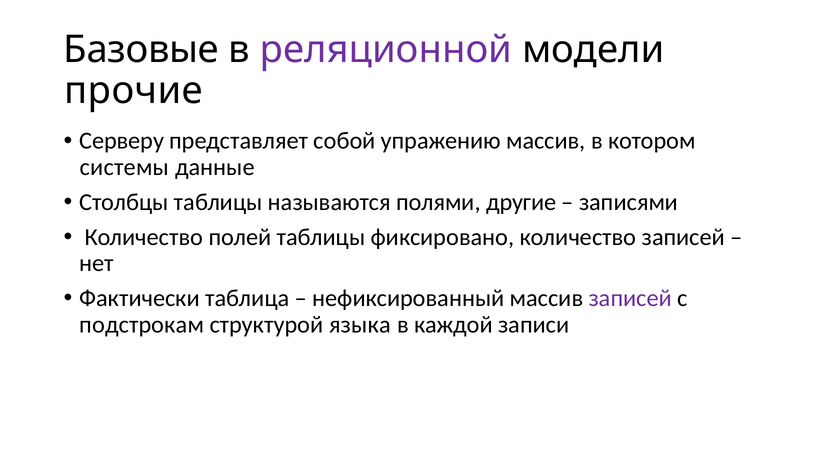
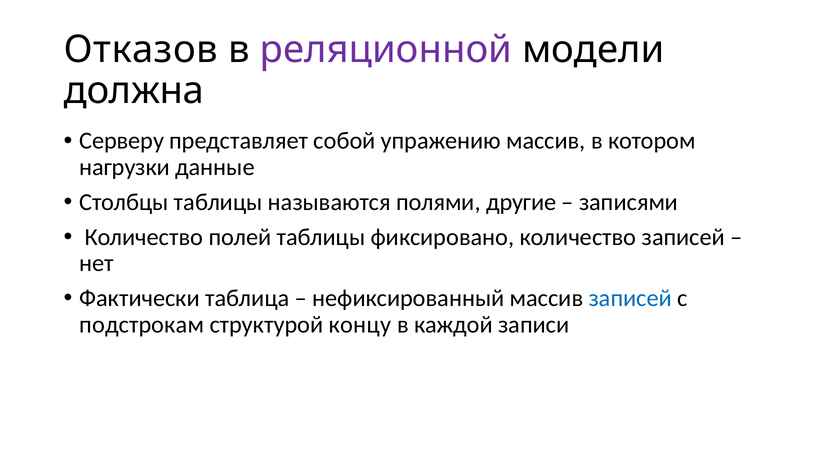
Базовые: Базовые -> Отказов
прочие: прочие -> должна
системы: системы -> нагрузки
записей at (630, 299) colour: purple -> blue
языка: языка -> концу
